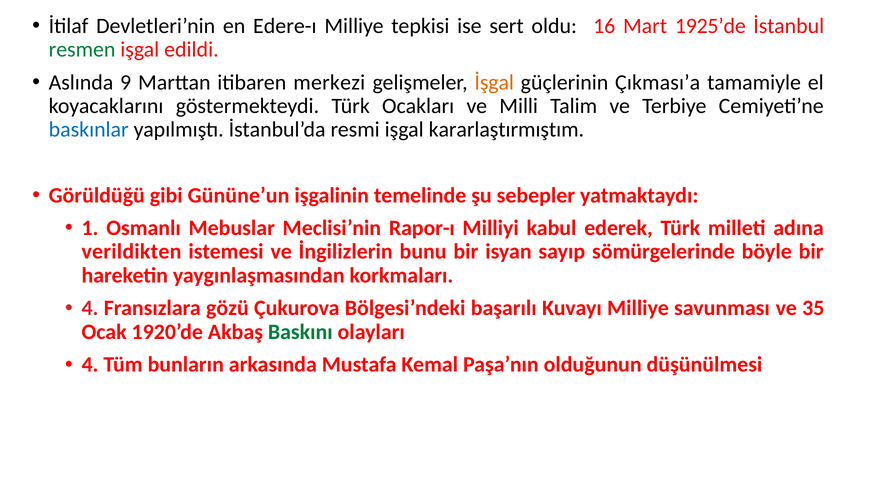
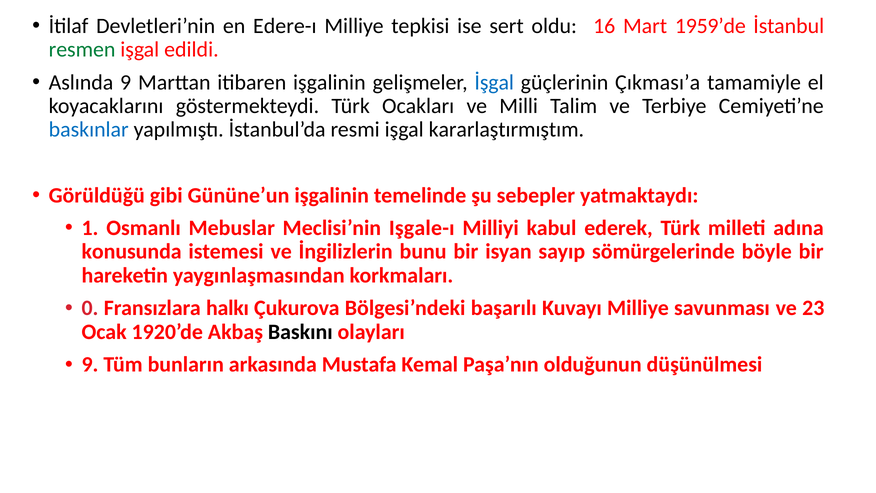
1925’de: 1925’de -> 1959’de
itibaren merkezi: merkezi -> işgalinin
İşgal colour: orange -> blue
Rapor-ı: Rapor-ı -> Işgale-ı
verildikten: verildikten -> konusunda
4 at (90, 308): 4 -> 0
gözü: gözü -> halkı
35: 35 -> 23
Baskını colour: green -> black
4 at (90, 364): 4 -> 9
